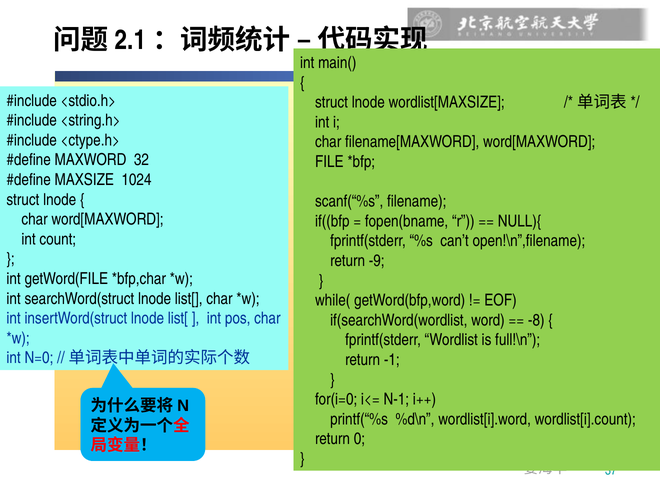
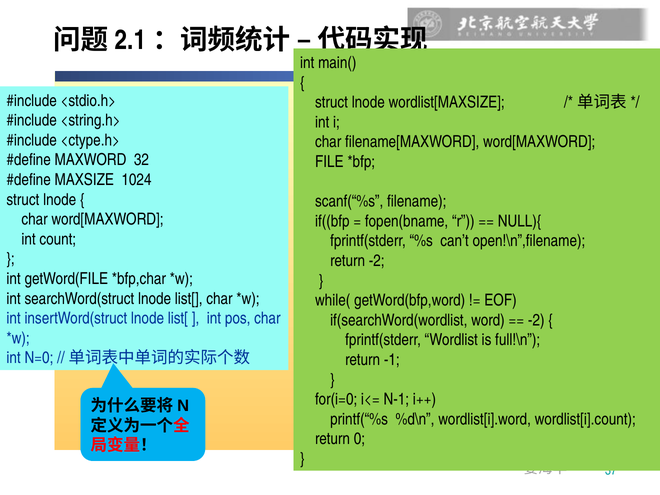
return -9: -9 -> -2
-8 at (536, 320): -8 -> -2
